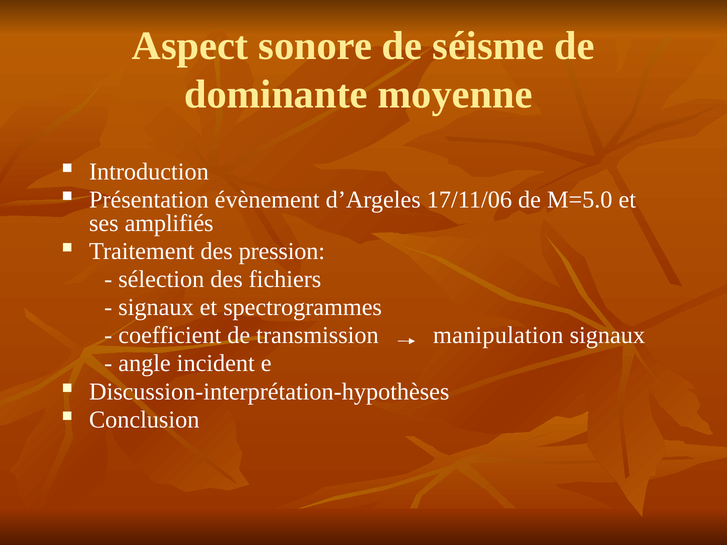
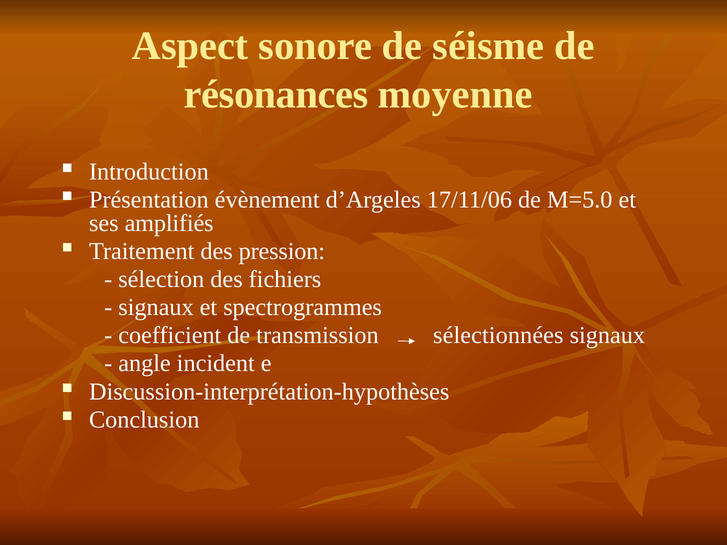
dominante: dominante -> résonances
manipulation: manipulation -> sélectionnées
